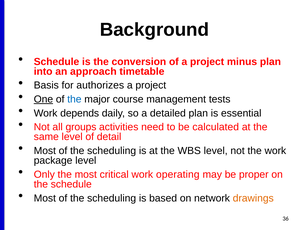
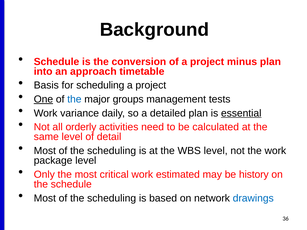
for authorizes: authorizes -> scheduling
course: course -> groups
depends: depends -> variance
essential underline: none -> present
groups: groups -> orderly
operating: operating -> estimated
proper: proper -> history
drawings colour: orange -> blue
